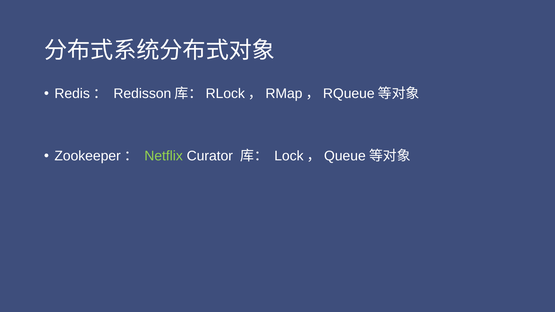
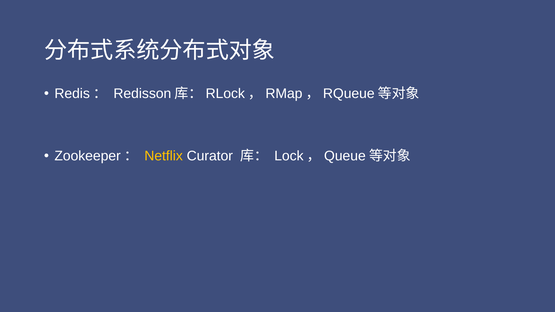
Netflix colour: light green -> yellow
